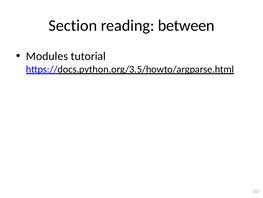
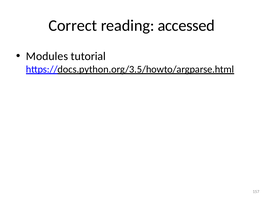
Section: Section -> Correct
between: between -> accessed
